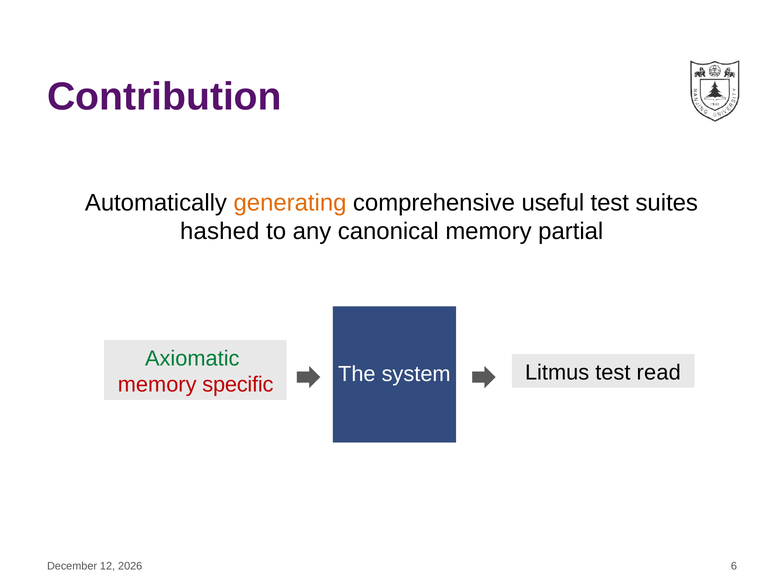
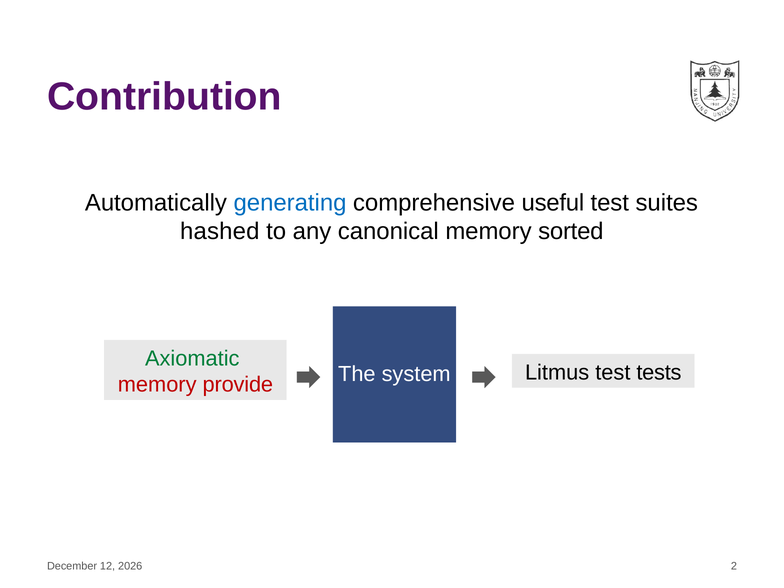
generating colour: orange -> blue
partial: partial -> sorted
read: read -> tests
specific: specific -> provide
6: 6 -> 2
